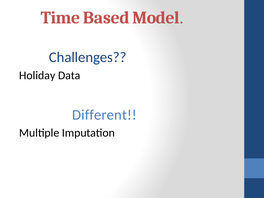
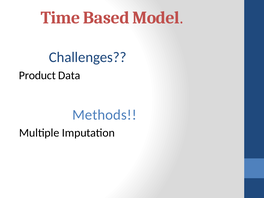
Holiday: Holiday -> Product
Different: Different -> Methods
